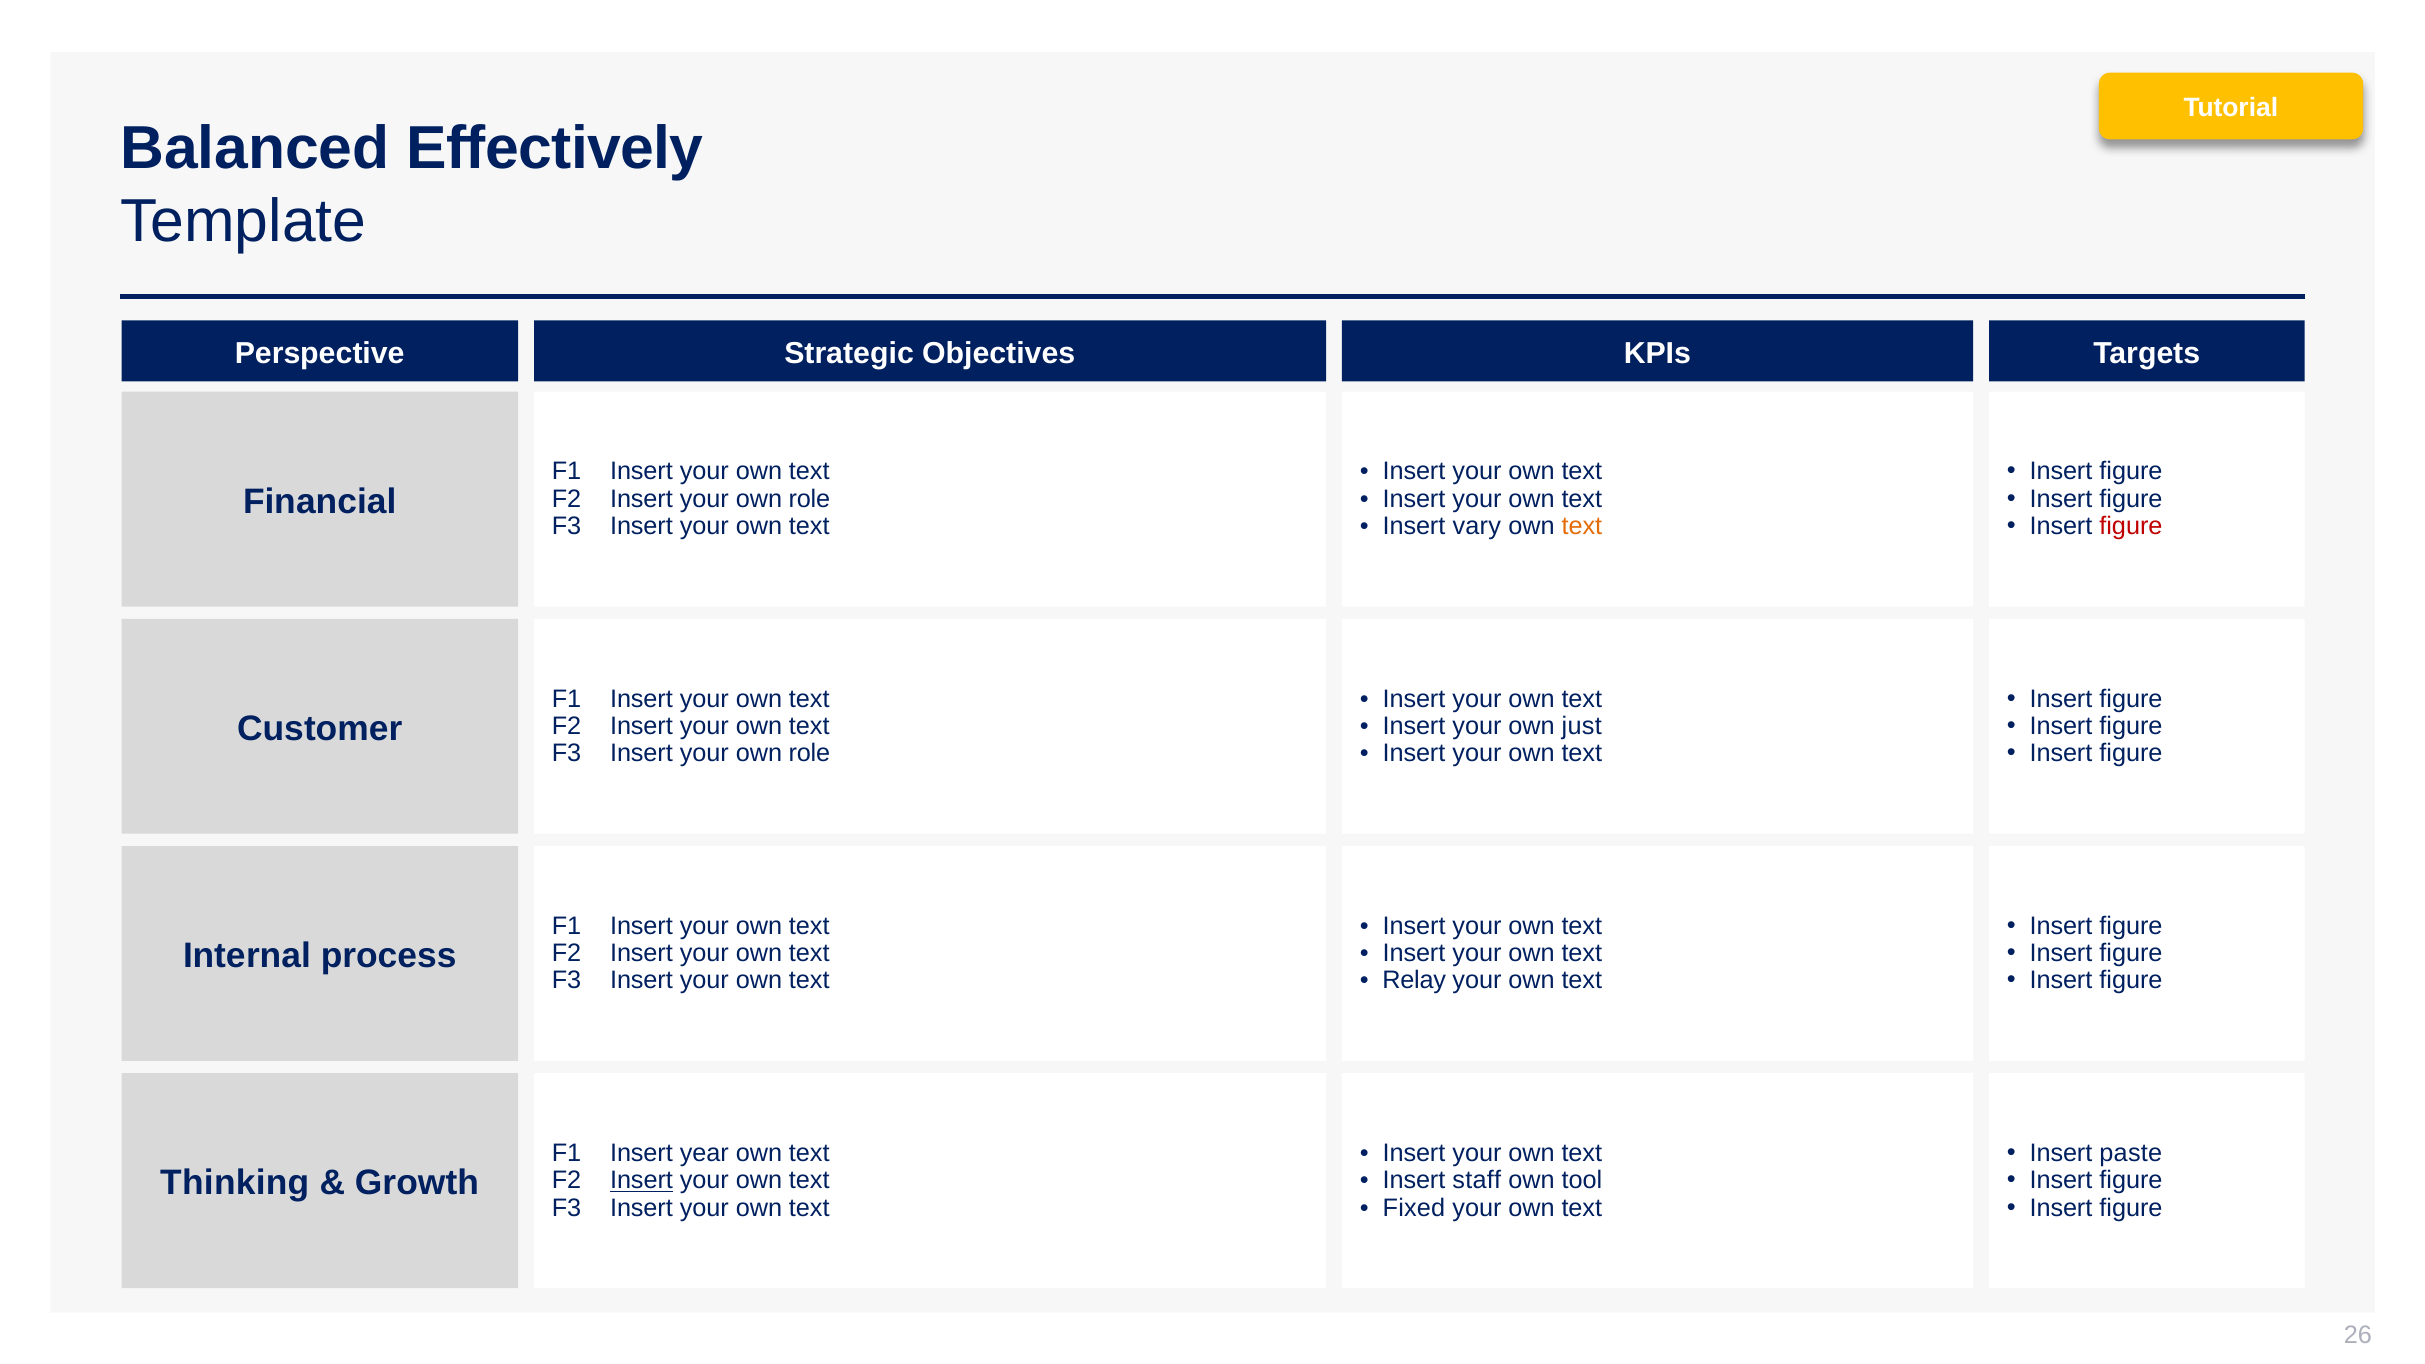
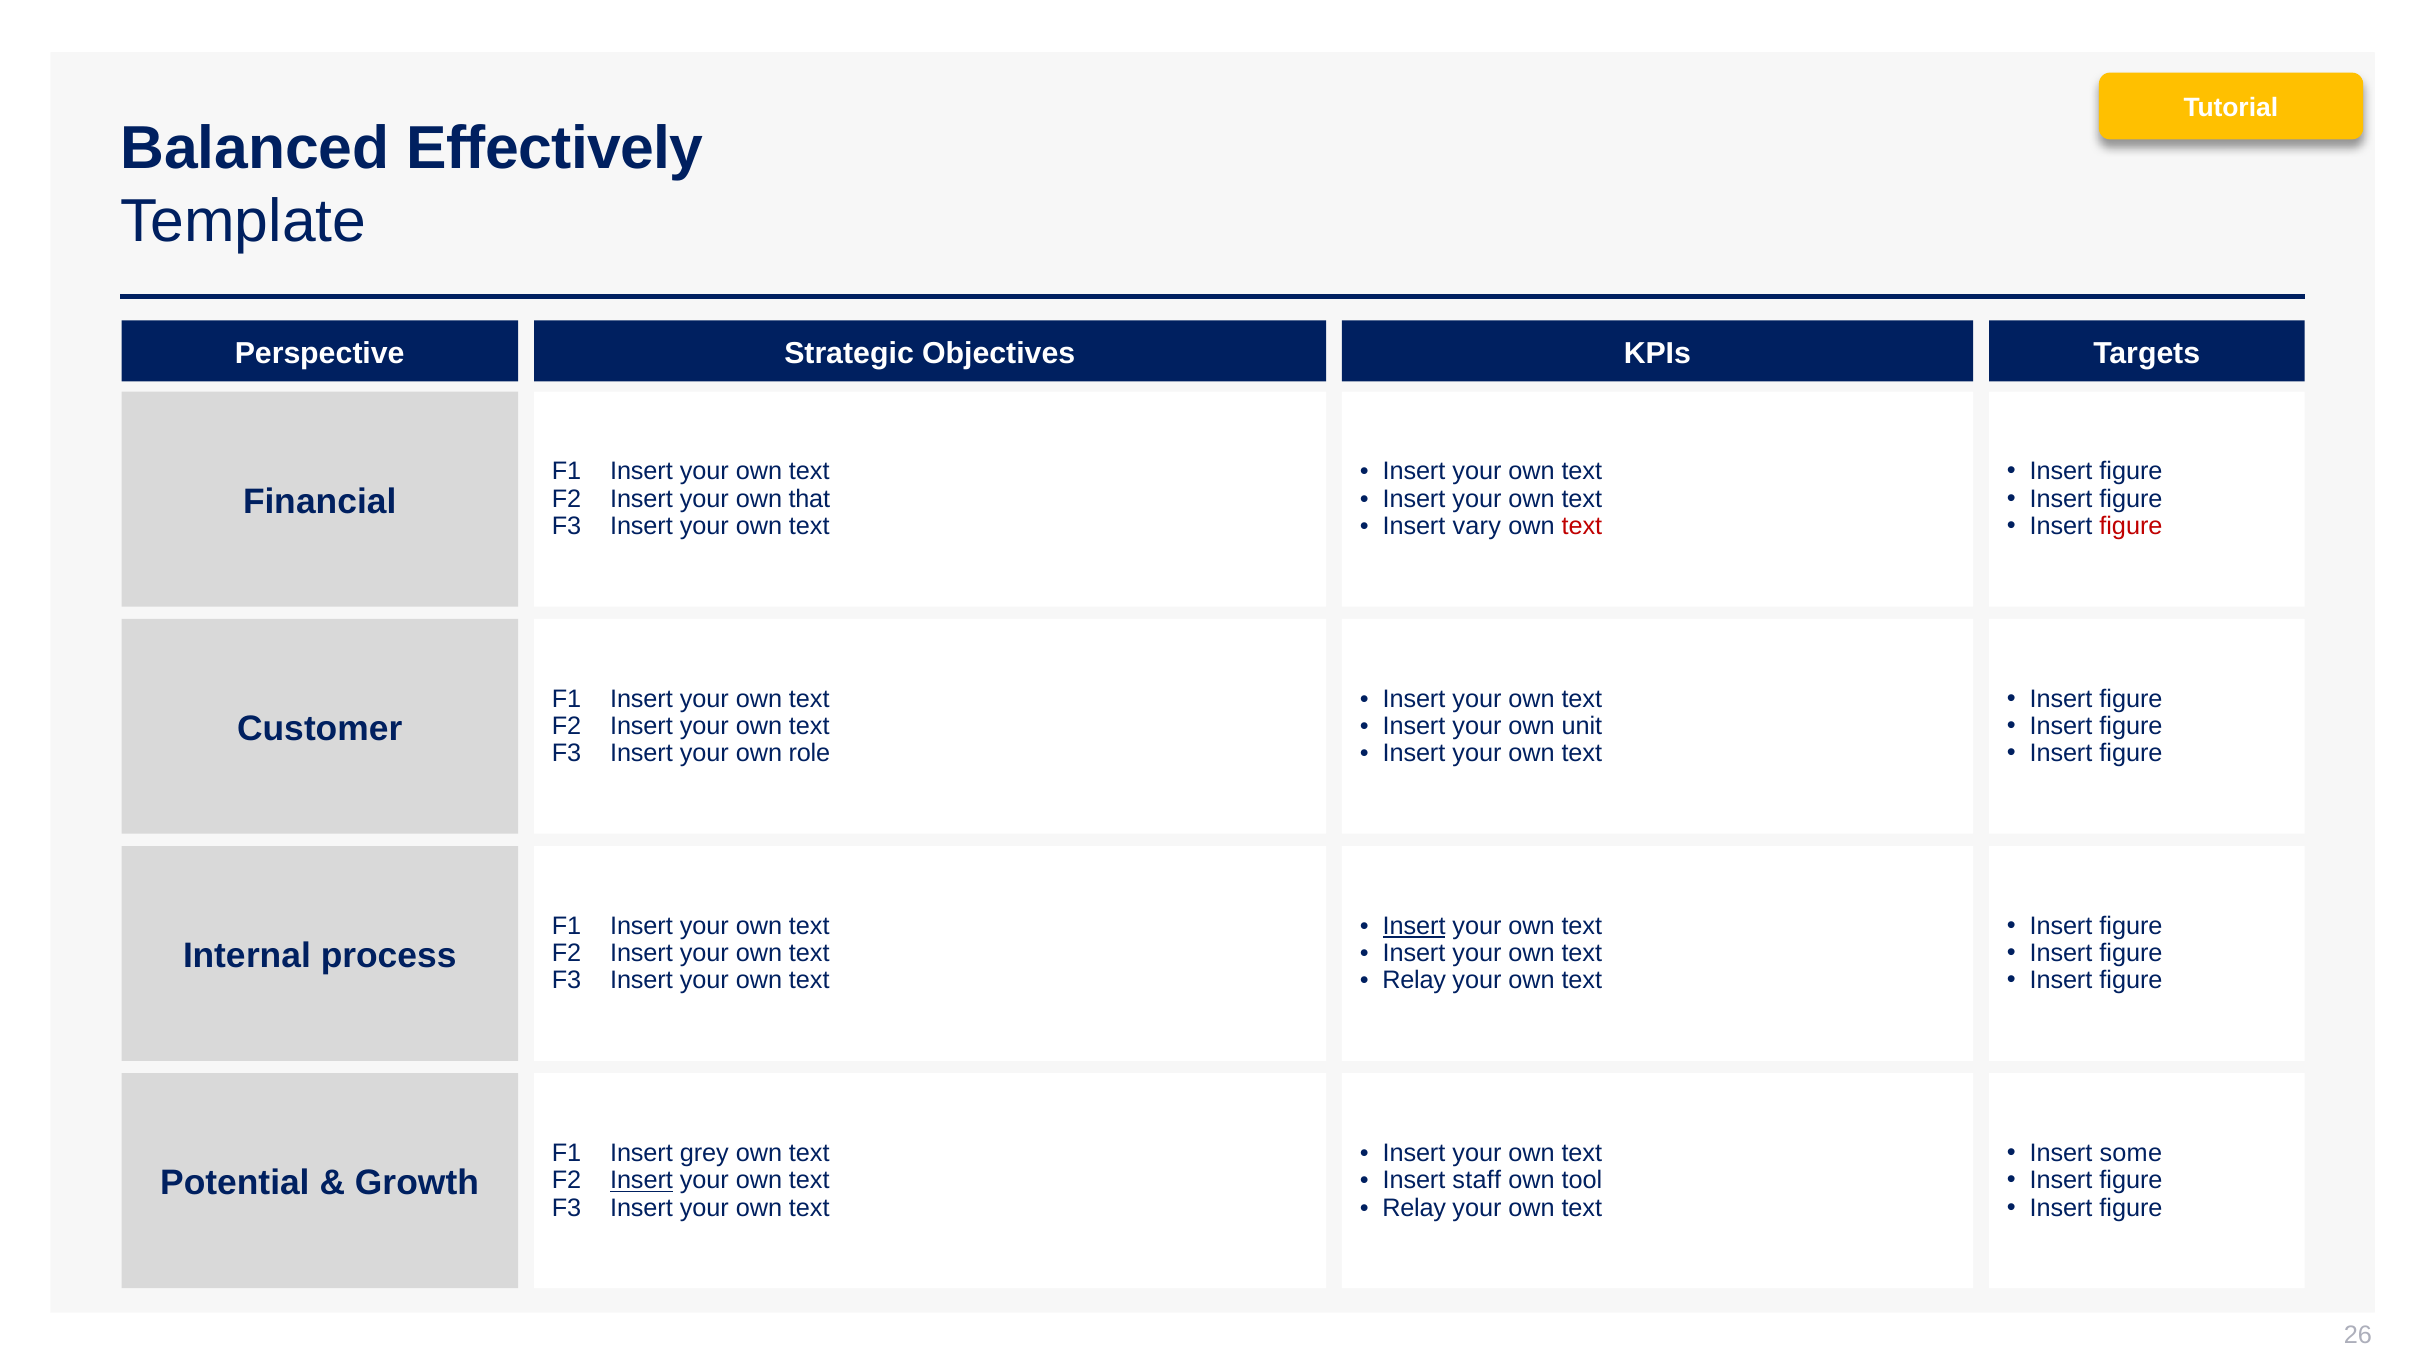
role at (809, 499): role -> that
text at (1582, 526) colour: orange -> red
just: just -> unit
Insert at (1414, 926) underline: none -> present
paste: paste -> some
year: year -> grey
Thinking: Thinking -> Potential
Fixed at (1414, 1208): Fixed -> Relay
